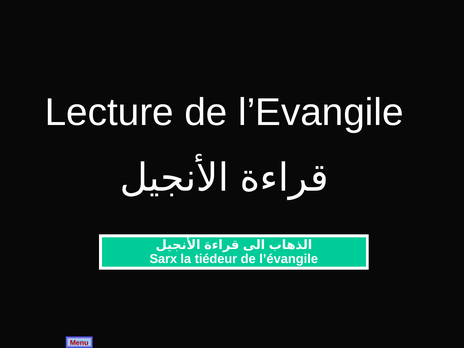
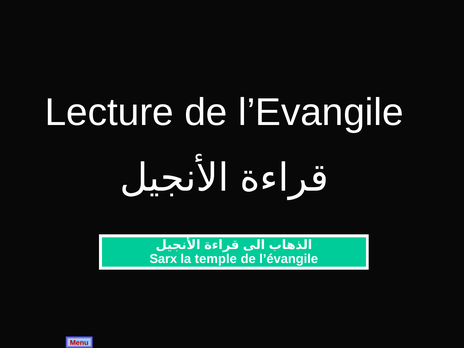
tiédeur: tiédeur -> temple
